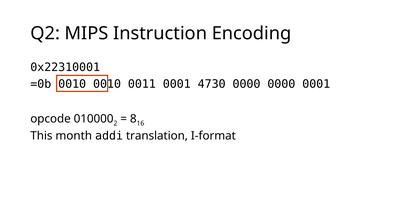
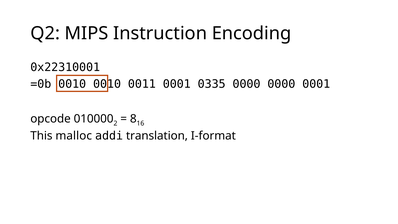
4730: 4730 -> 0335
month: month -> malloc
